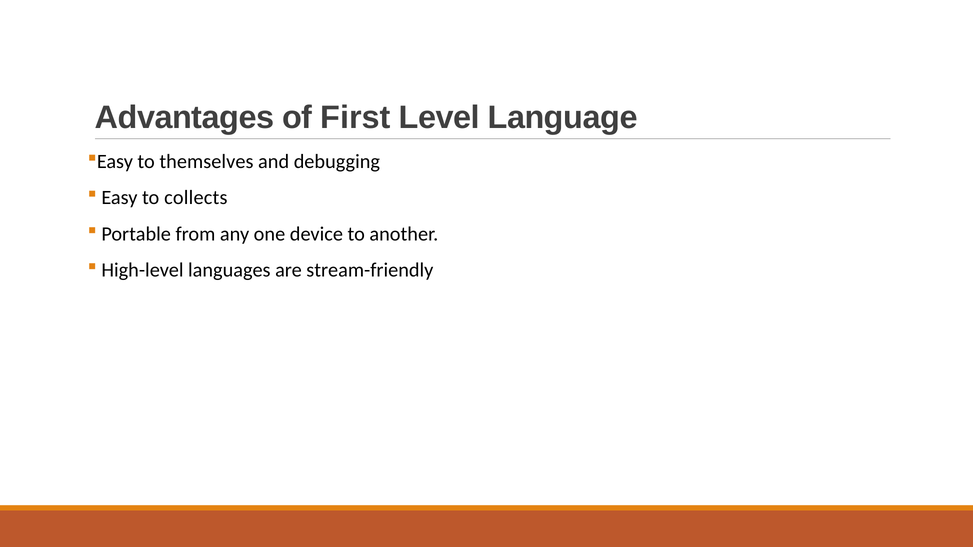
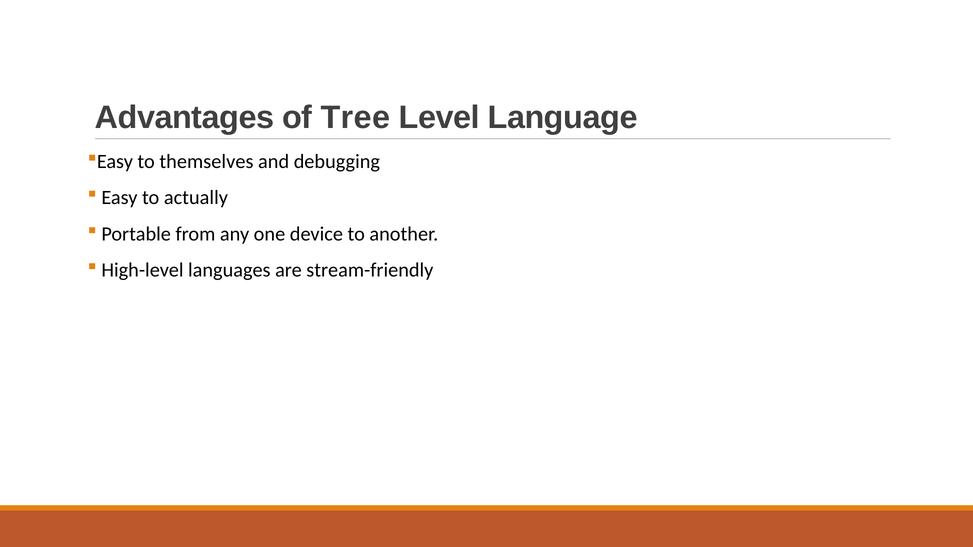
First: First -> Tree
collects: collects -> actually
